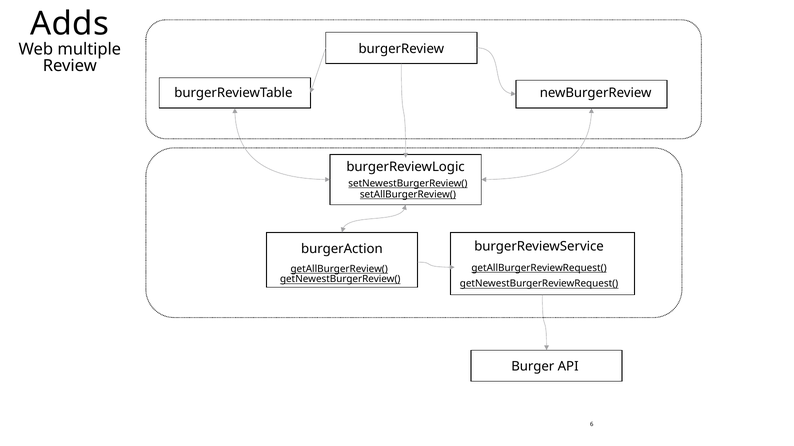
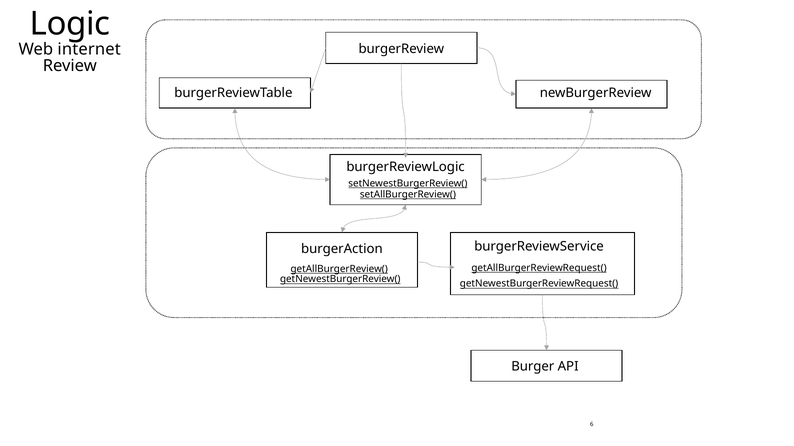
Adds: Adds -> Logic
multiple: multiple -> internet
